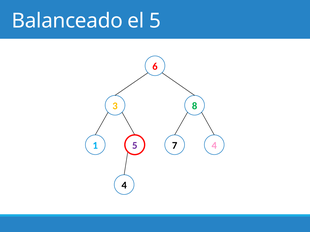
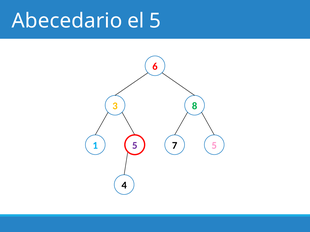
Balanceado: Balanceado -> Abecedario
7 4: 4 -> 5
